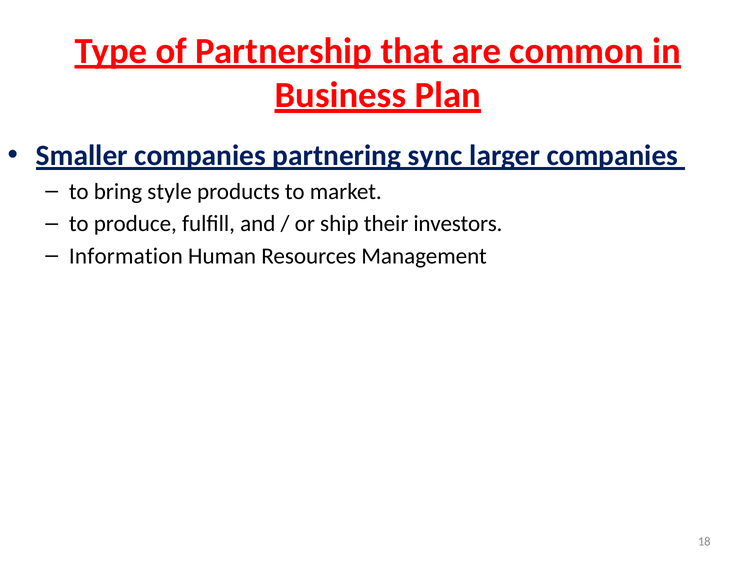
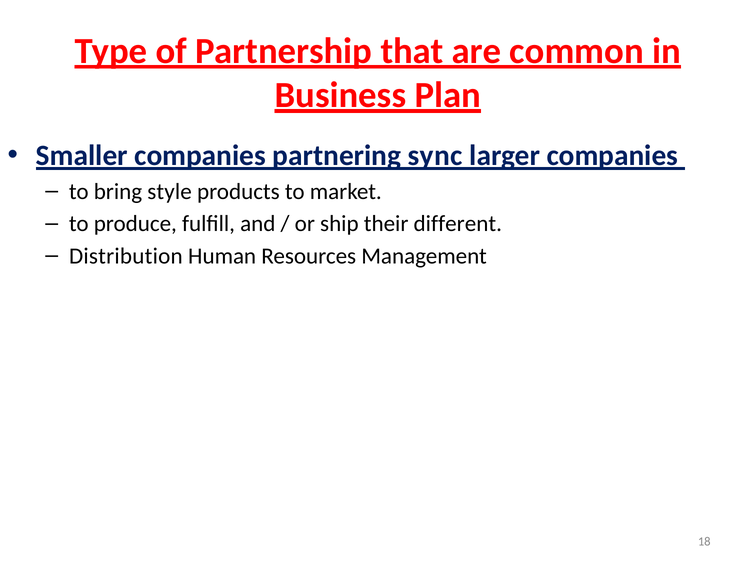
investors: investors -> different
Information: Information -> Distribution
